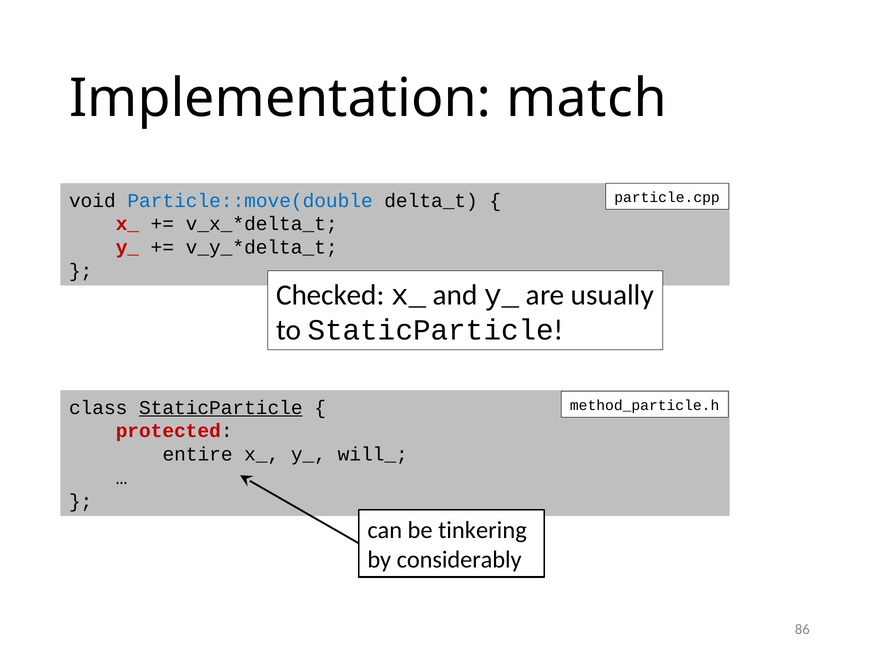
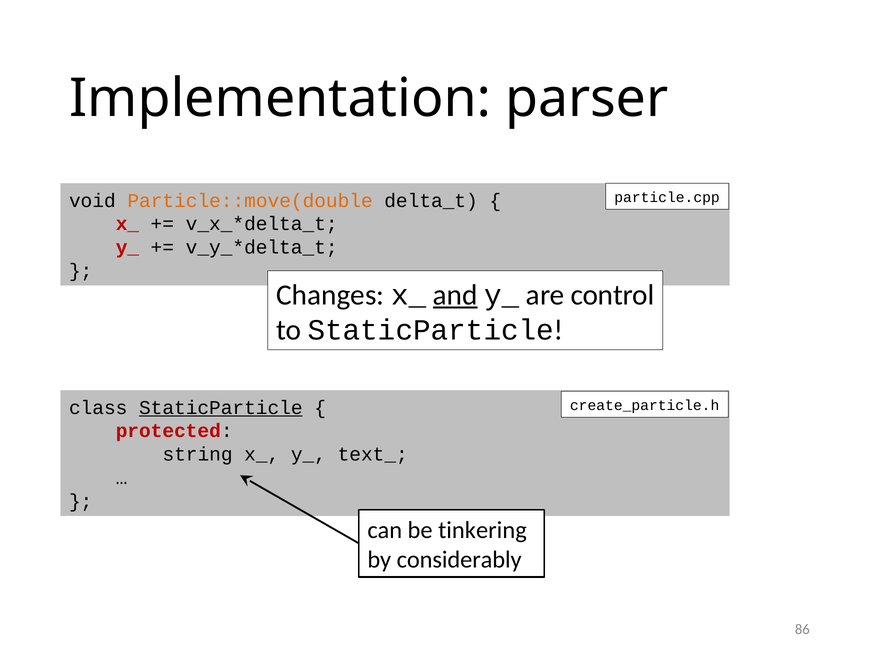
match: match -> parser
Particle::move(double colour: blue -> orange
Checked: Checked -> Changes
and underline: none -> present
usually: usually -> control
method_particle.h: method_particle.h -> create_particle.h
entire: entire -> string
will_: will_ -> text_
